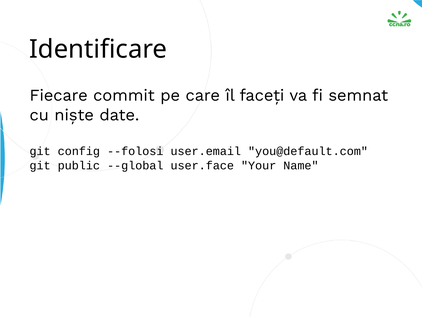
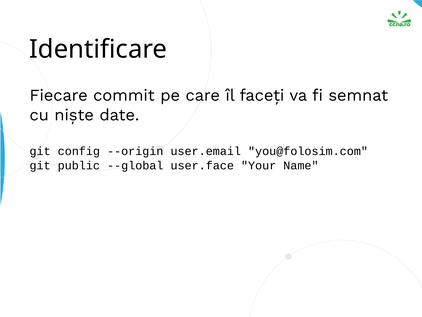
--folosi: --folosi -> --origin
you@default.com: you@default.com -> you@folosim.com
